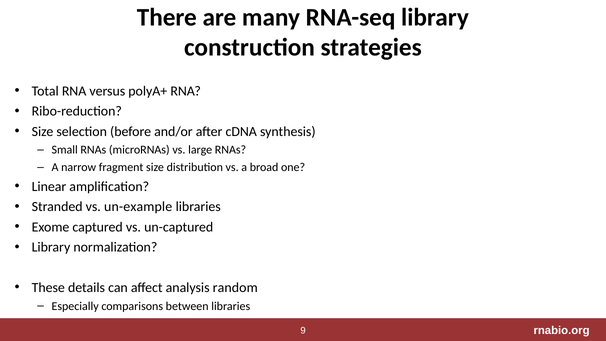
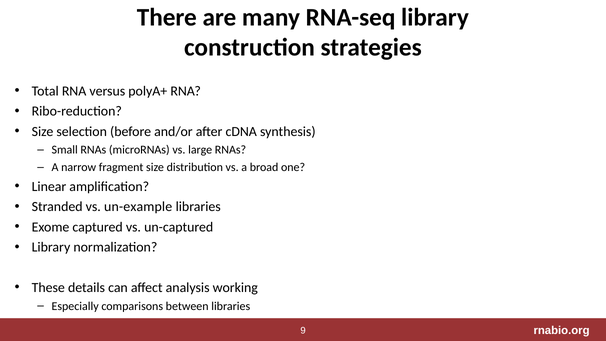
random: random -> working
